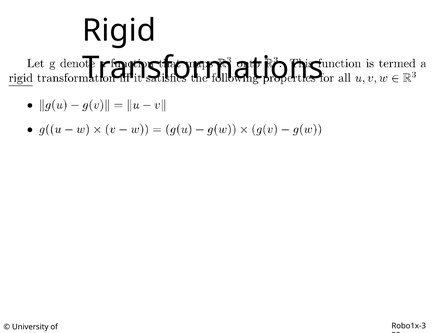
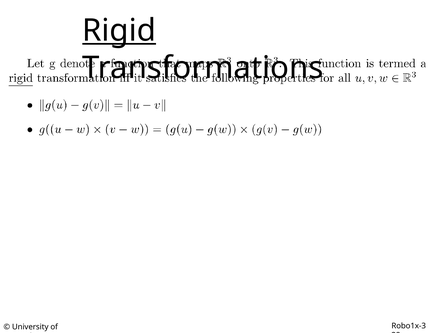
Rigid underline: none -> present
